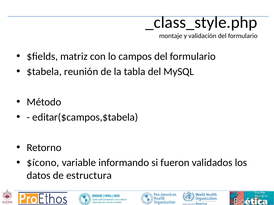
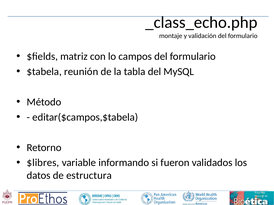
_class_style.php: _class_style.php -> _class_echo.php
$ícono: $ícono -> $libres
